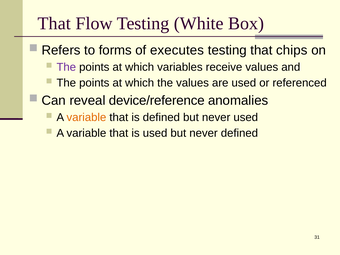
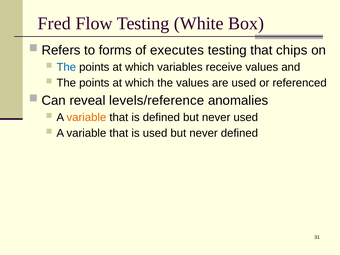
That at (54, 23): That -> Fred
The at (66, 67) colour: purple -> blue
device/reference: device/reference -> levels/reference
